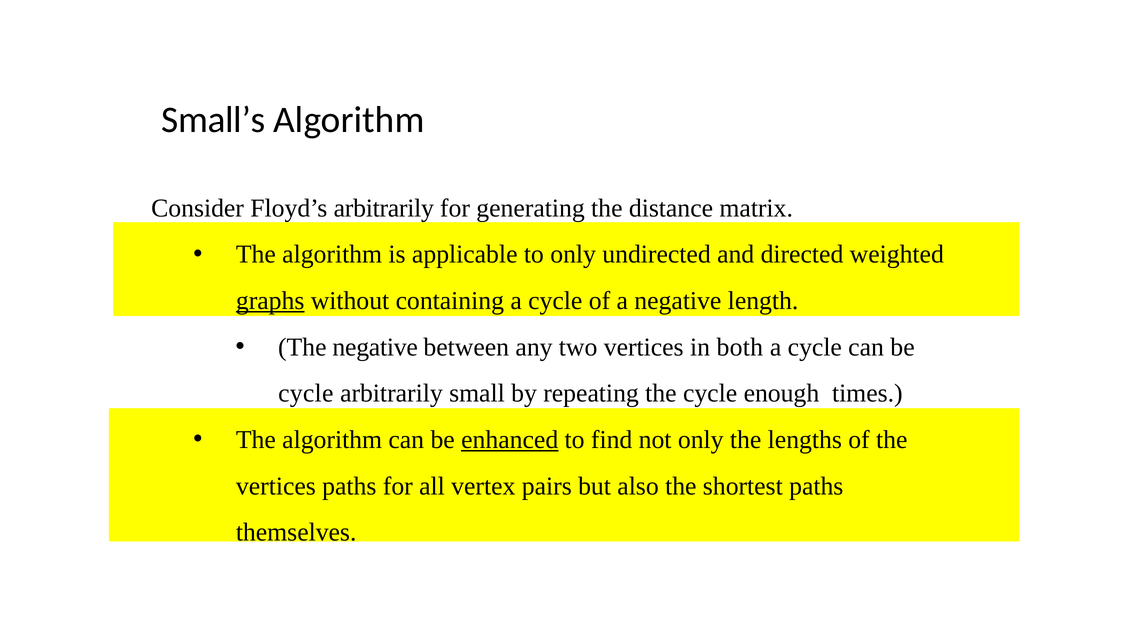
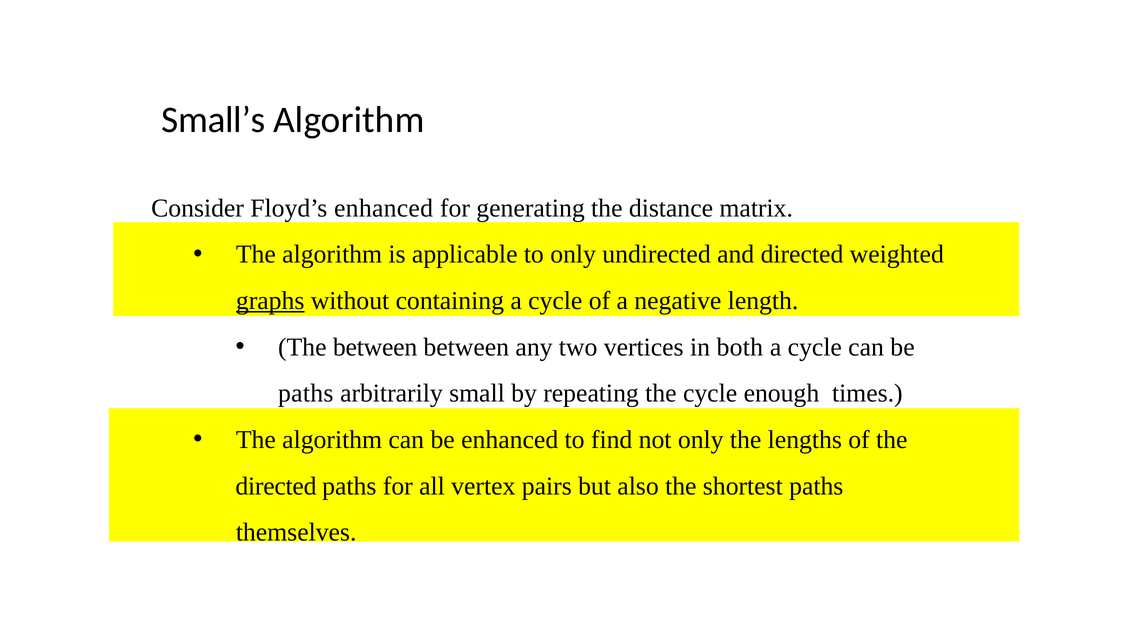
Floyd’s arbitrarily: arbitrarily -> enhanced
The negative: negative -> between
cycle at (306, 394): cycle -> paths
enhanced at (510, 440) underline: present -> none
vertices at (276, 486): vertices -> directed
